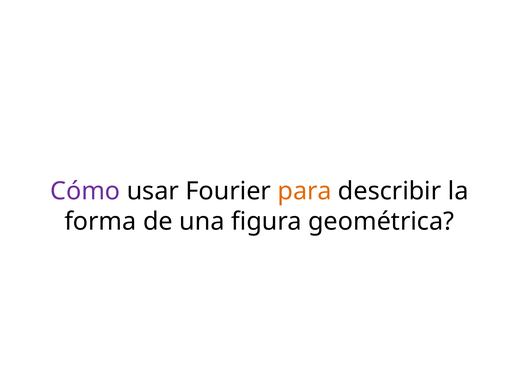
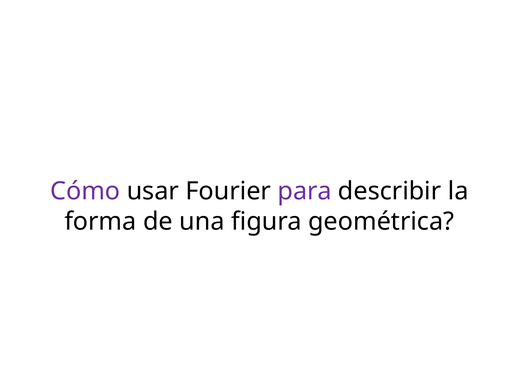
para colour: orange -> purple
